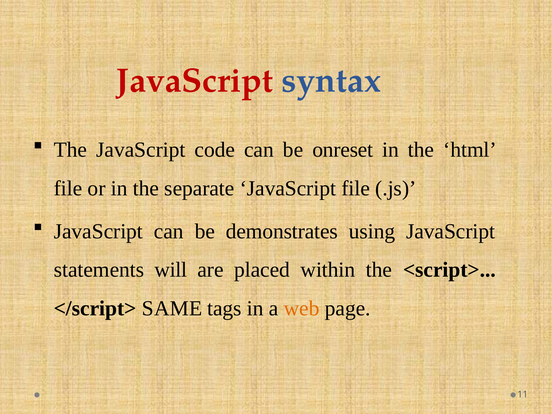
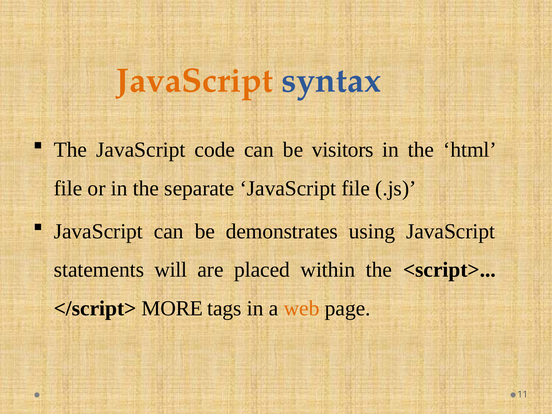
JavaScript at (195, 81) colour: red -> orange
onreset: onreset -> visitors
SAME: SAME -> MORE
